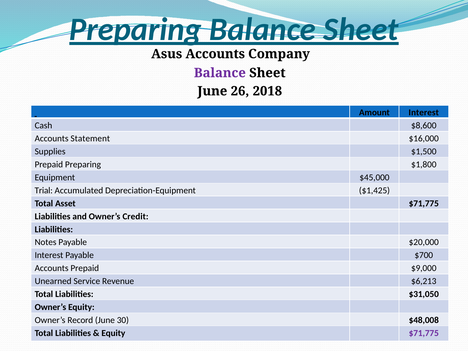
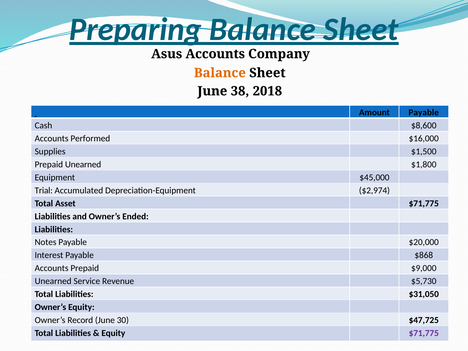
Balance at (220, 73) colour: purple -> orange
26: 26 -> 38
Amount Interest: Interest -> Payable
Statement: Statement -> Performed
Prepaid Preparing: Preparing -> Unearned
$1,425: $1,425 -> $2,974
Credit: Credit -> Ended
$700: $700 -> $868
$6,213: $6,213 -> $5,730
$48,008: $48,008 -> $47,725
